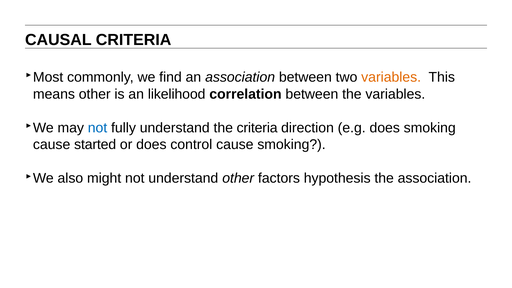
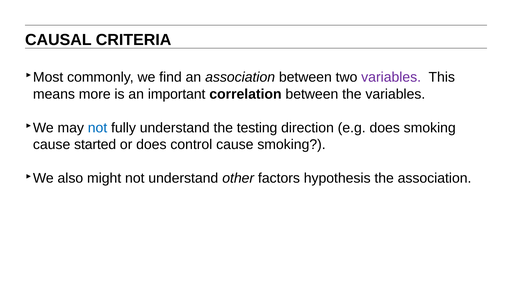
variables at (391, 77) colour: orange -> purple
means other: other -> more
likelihood: likelihood -> important
the criteria: criteria -> testing
